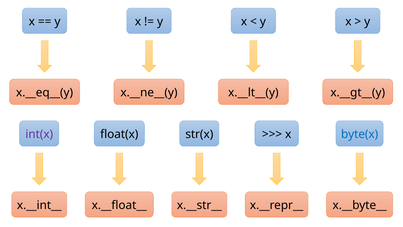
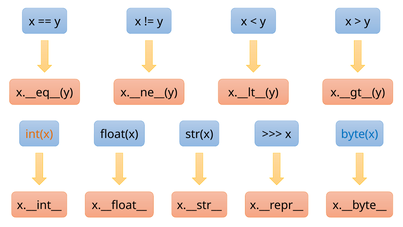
int(x colour: purple -> orange
